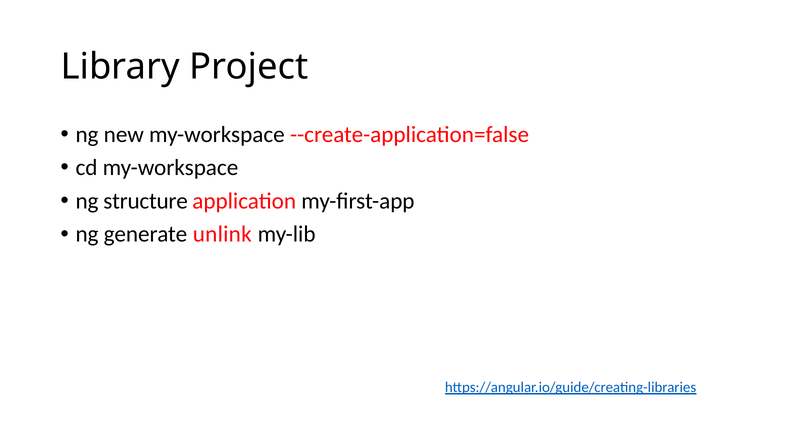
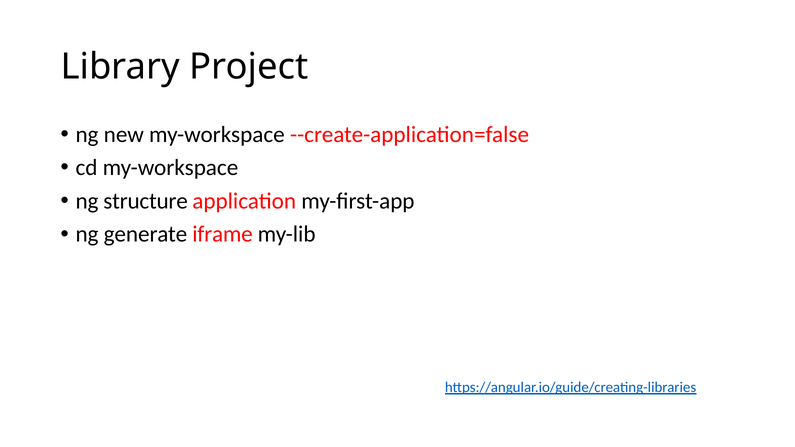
unlink: unlink -> iframe
